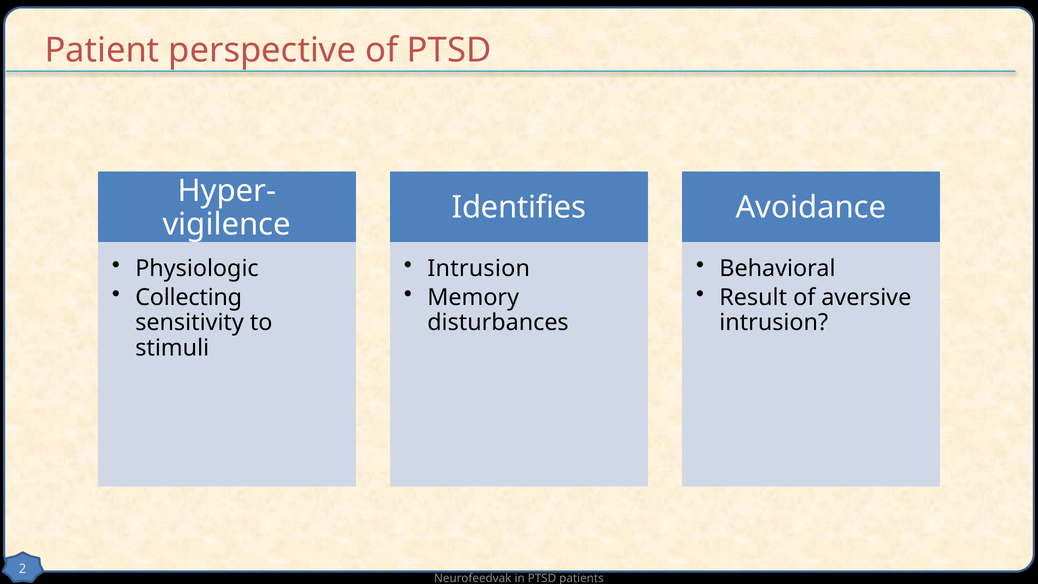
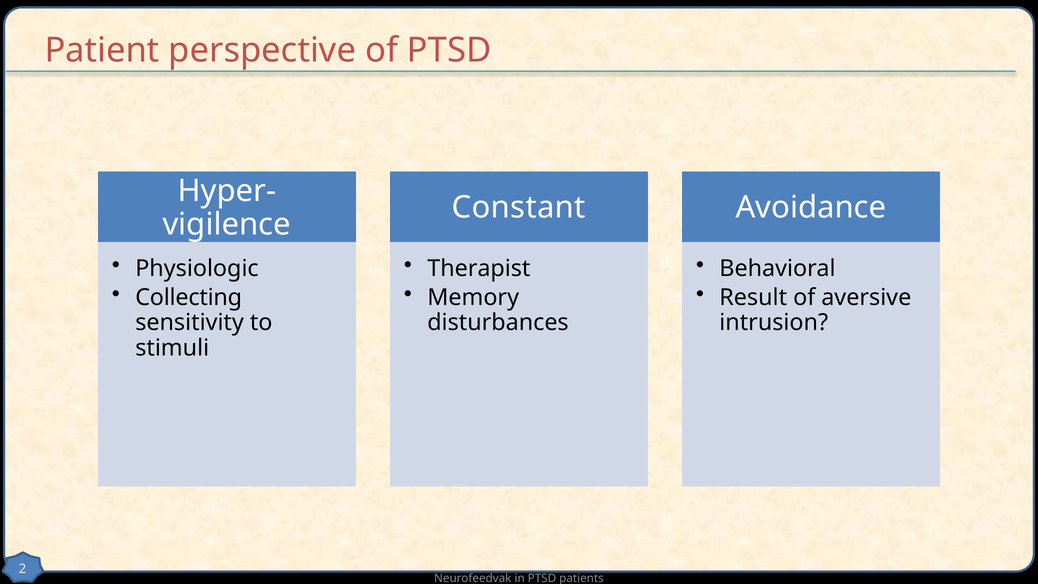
Identifies: Identifies -> Constant
Intrusion at (479, 269): Intrusion -> Therapist
